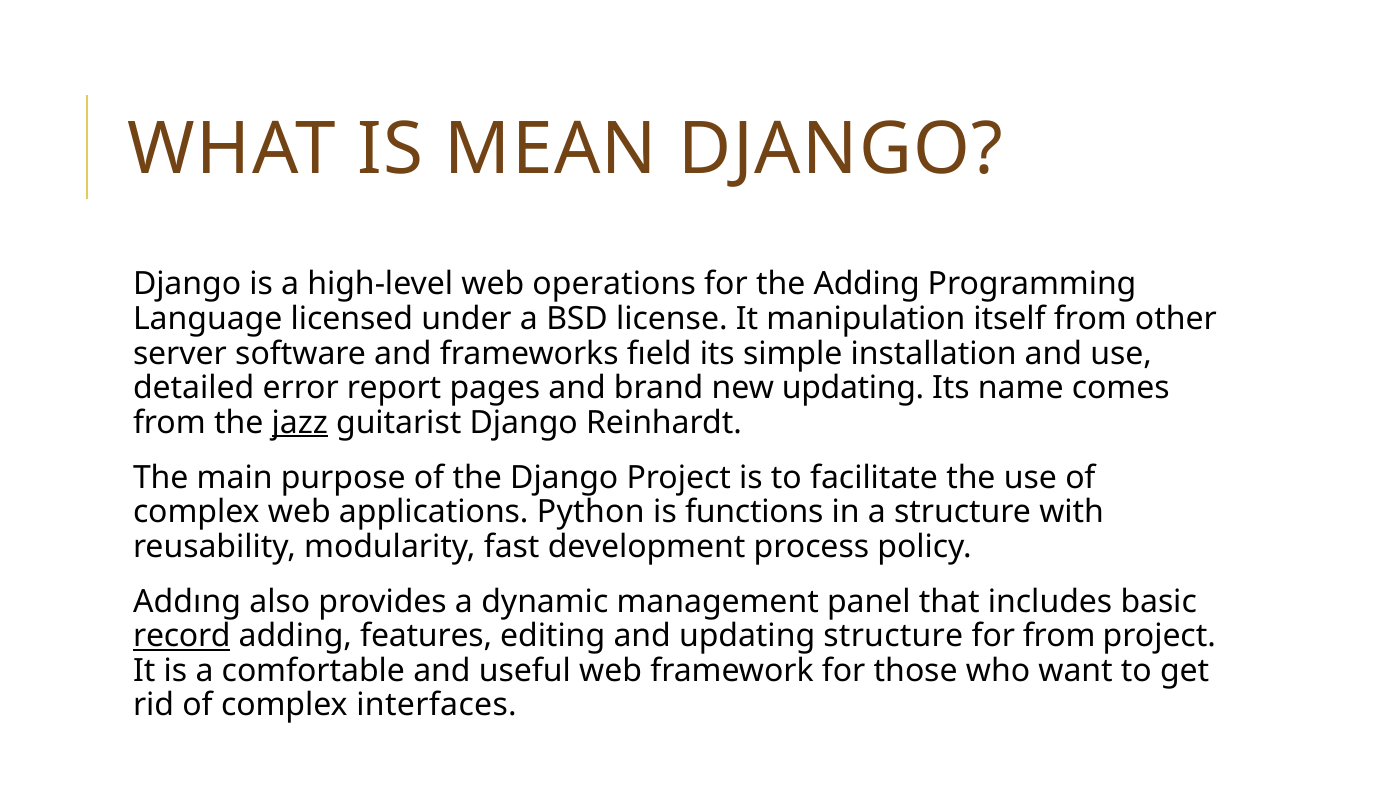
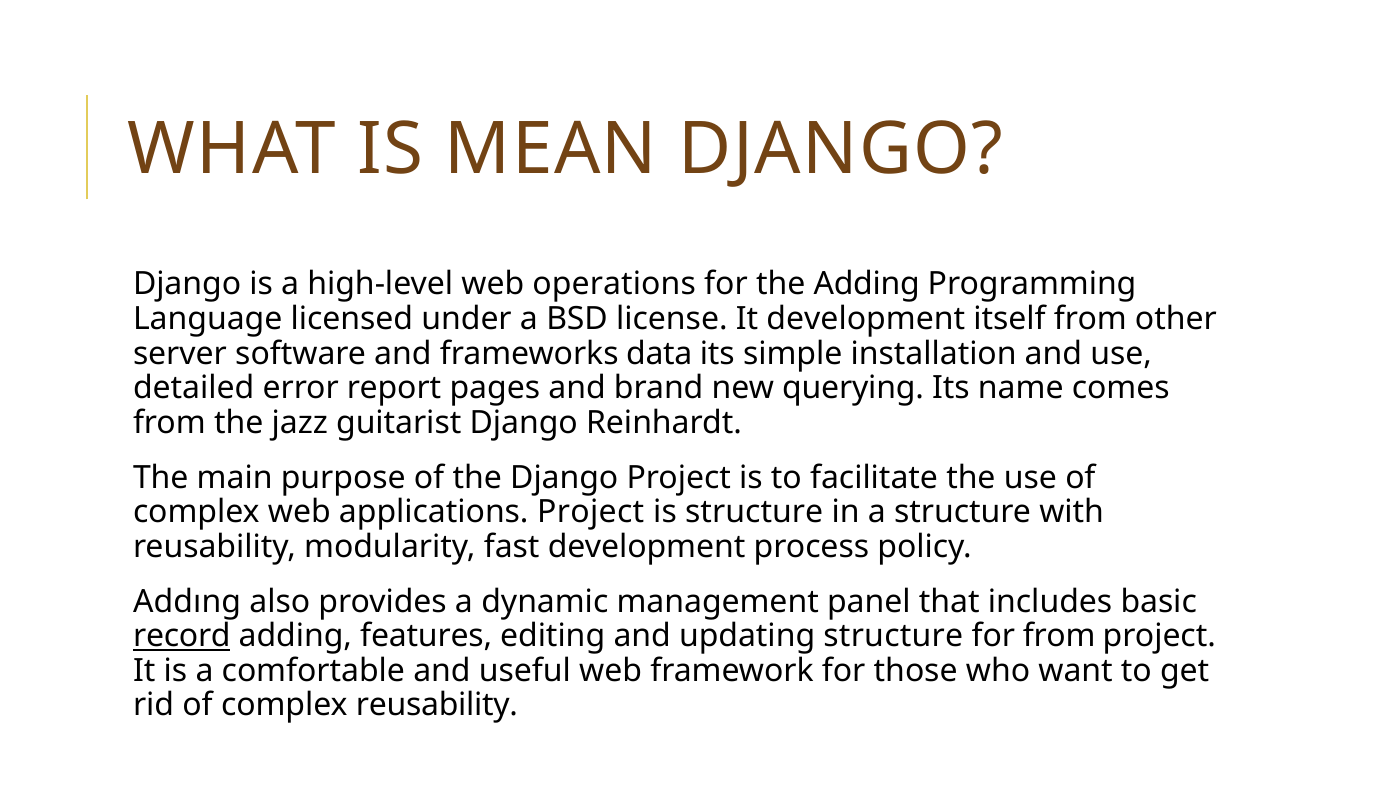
It manipulation: manipulation -> development
fıeld: fıeld -> data
new updating: updating -> querying
jazz underline: present -> none
applications Python: Python -> Project
is functions: functions -> structure
complex interfaces: interfaces -> reusability
